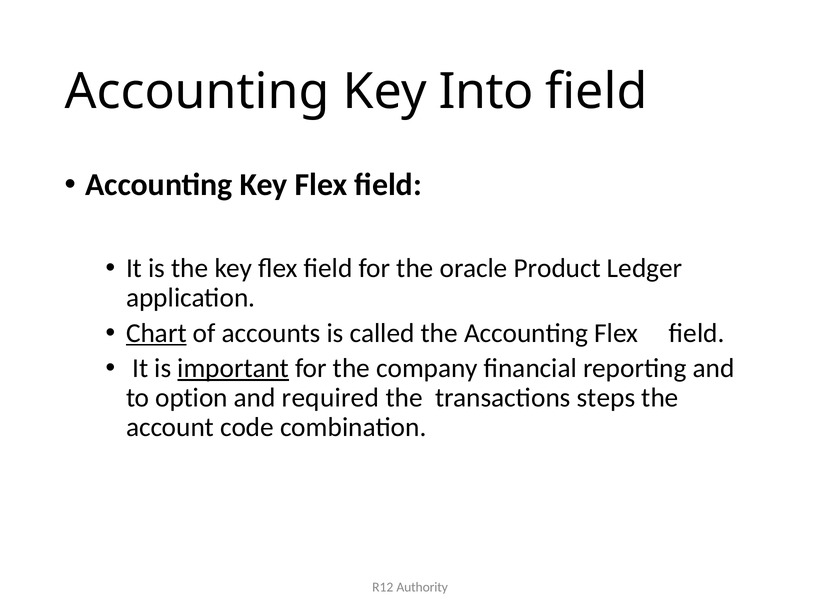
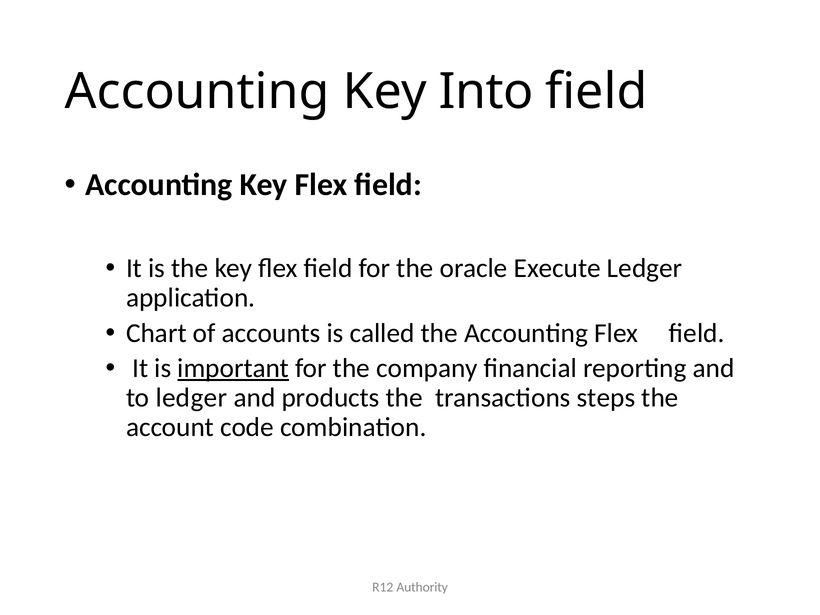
Product: Product -> Execute
Chart underline: present -> none
to option: option -> ledger
required: required -> products
